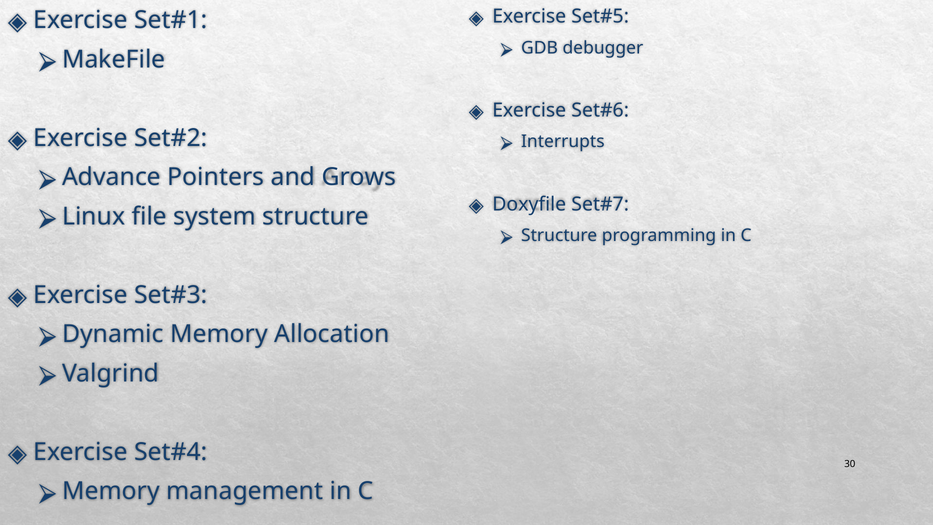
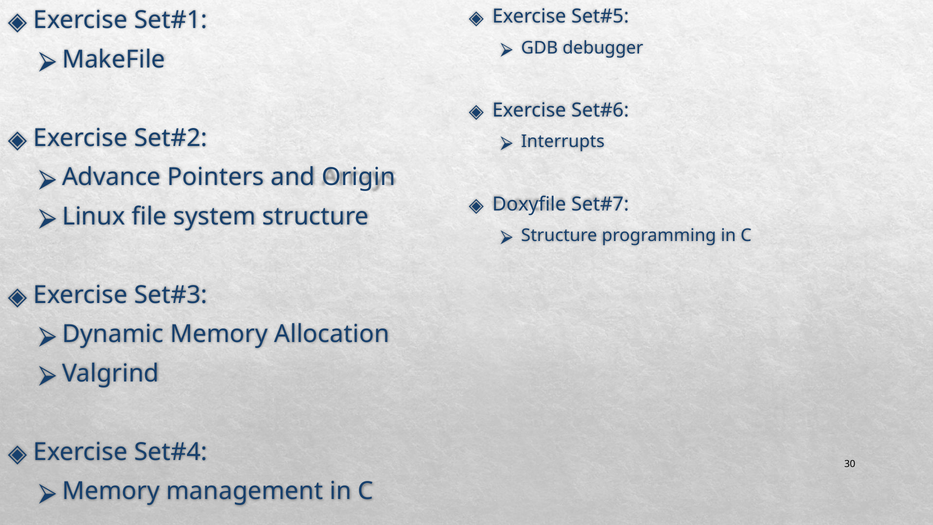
Grows: Grows -> Origin
